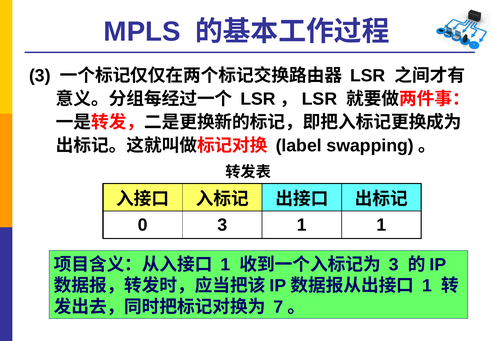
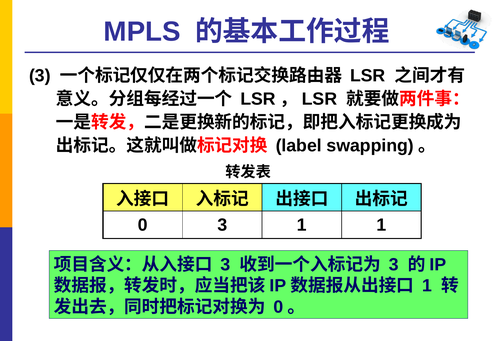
1 at (226, 264): 1 -> 3
7 at (278, 307): 7 -> 0
